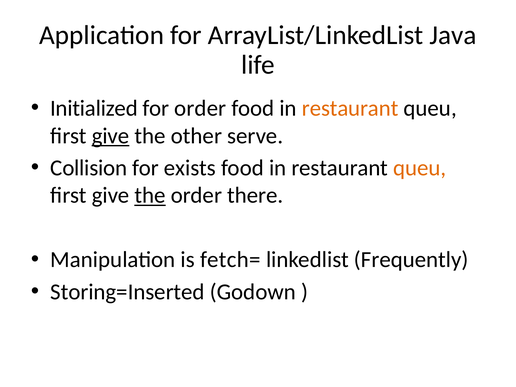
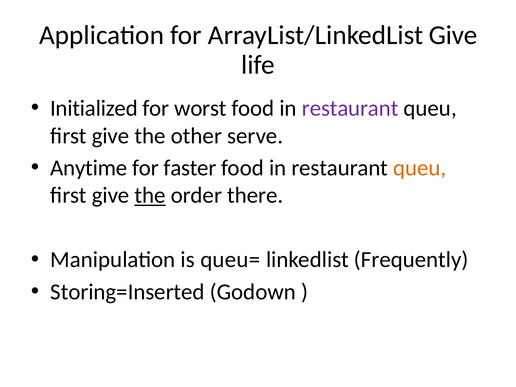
ArrayList/LinkedList Java: Java -> Give
for order: order -> worst
restaurant at (350, 108) colour: orange -> purple
give at (111, 136) underline: present -> none
Collision: Collision -> Anytime
exists: exists -> faster
fetch=: fetch= -> queu=
